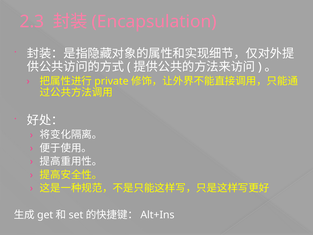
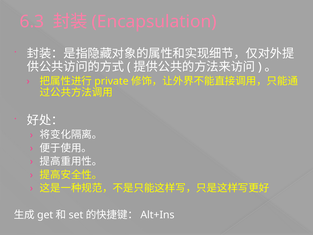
2.3: 2.3 -> 6.3
